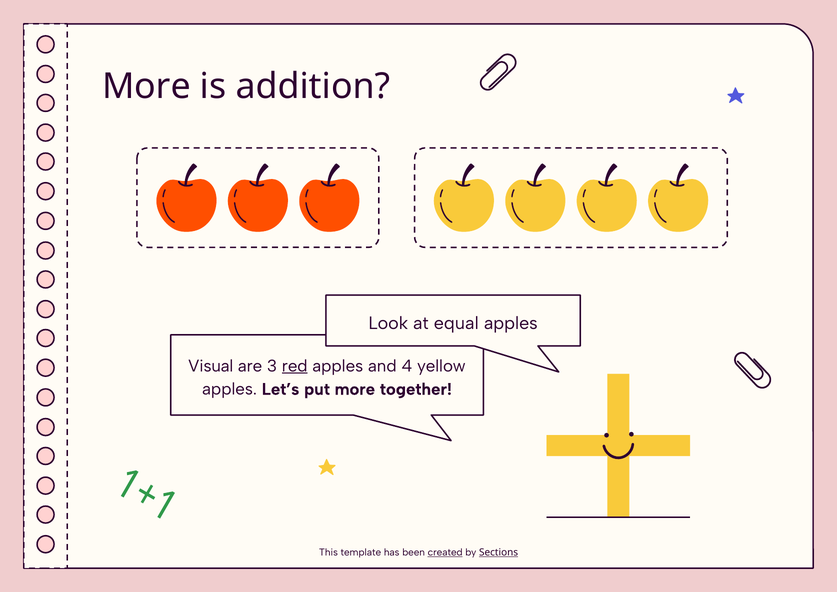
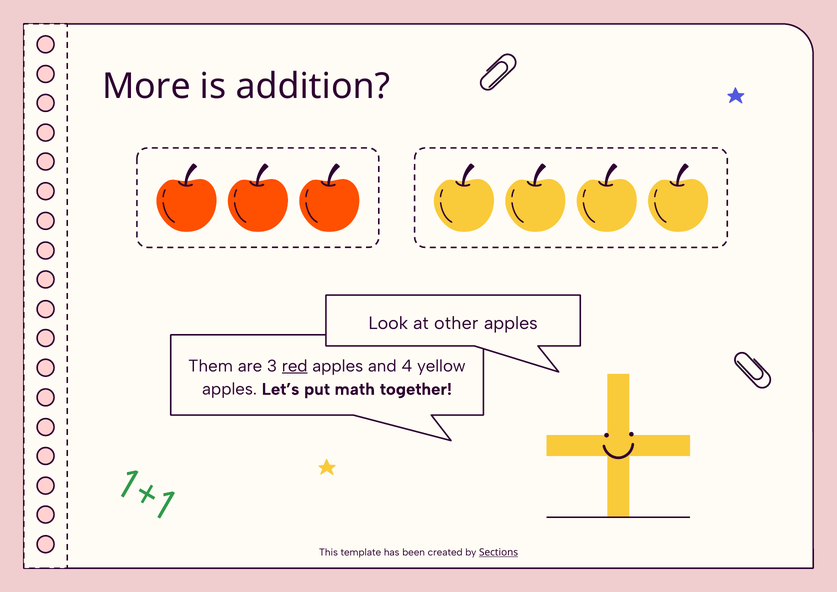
equal: equal -> other
Visual: Visual -> Them
put more: more -> math
created underline: present -> none
